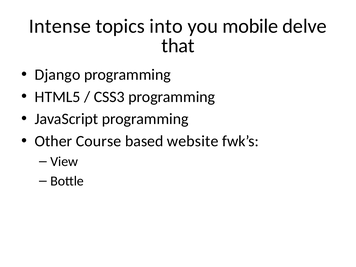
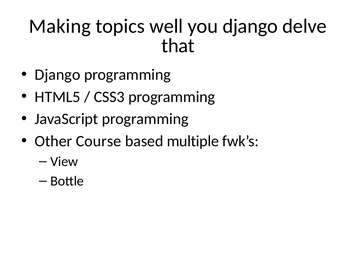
Intense: Intense -> Making
into: into -> well
you mobile: mobile -> django
website: website -> multiple
